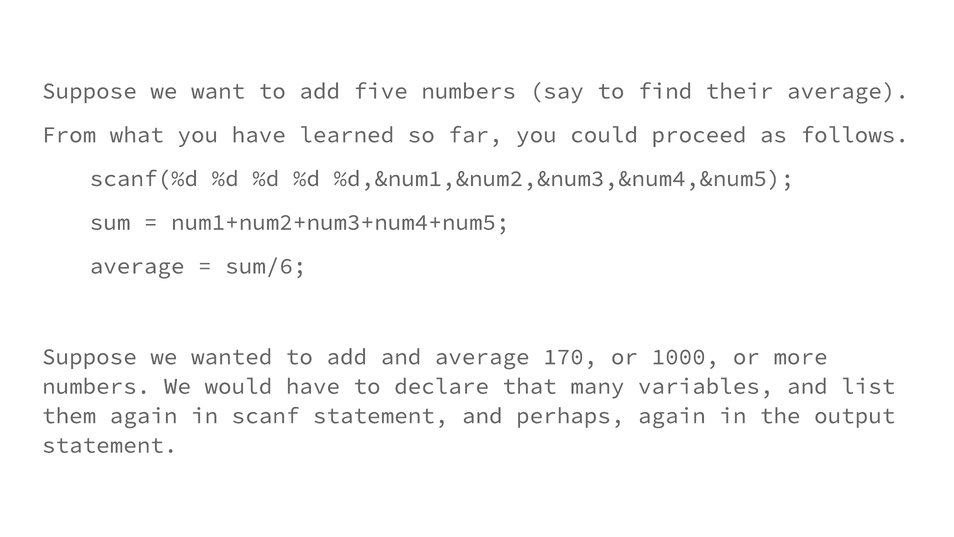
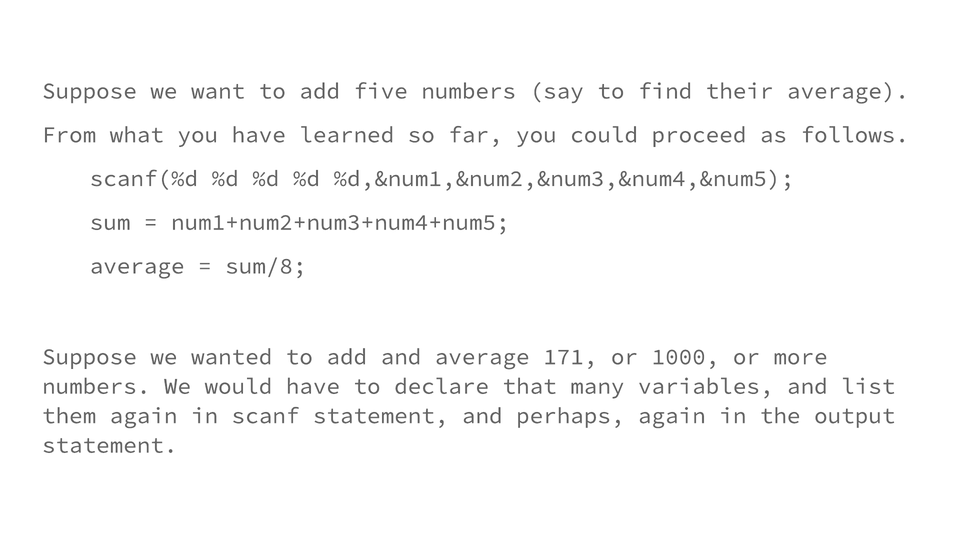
sum/6: sum/6 -> sum/8
170: 170 -> 171
